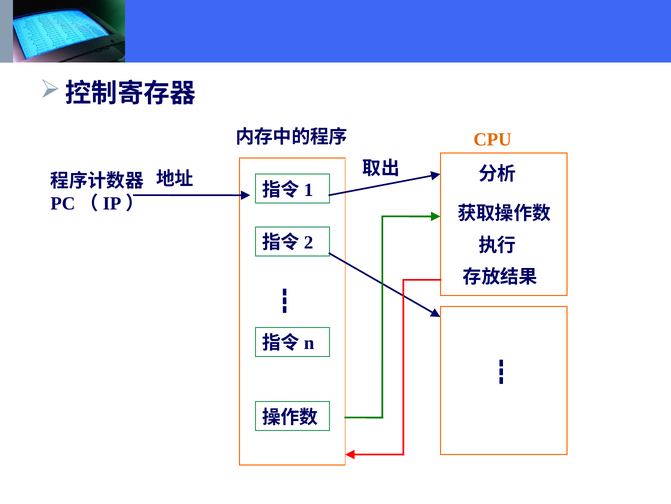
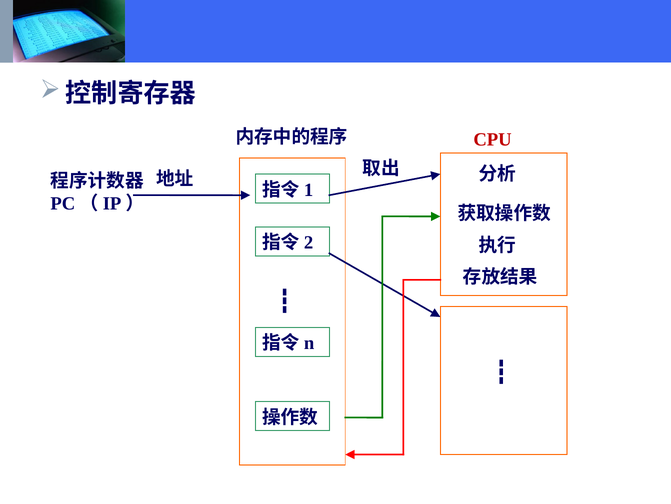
CPU colour: orange -> red
